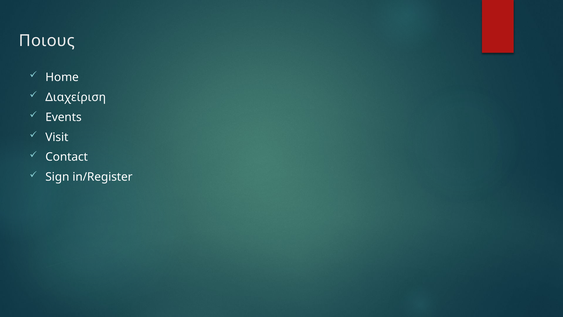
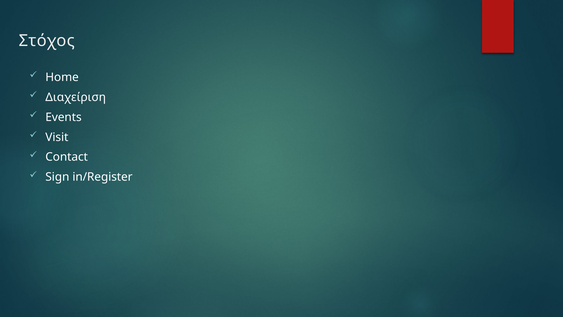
Ποιους: Ποιους -> Στόχος
